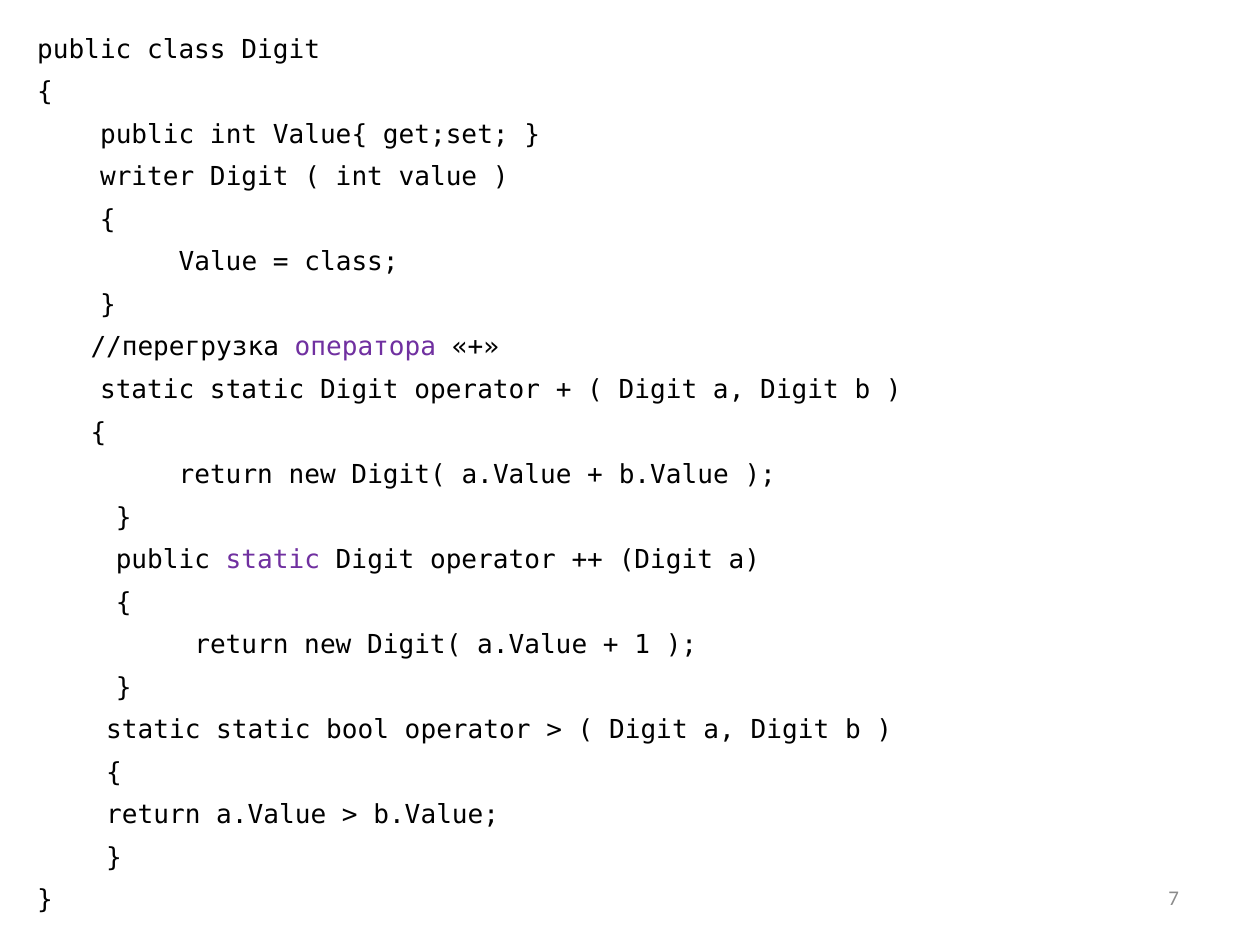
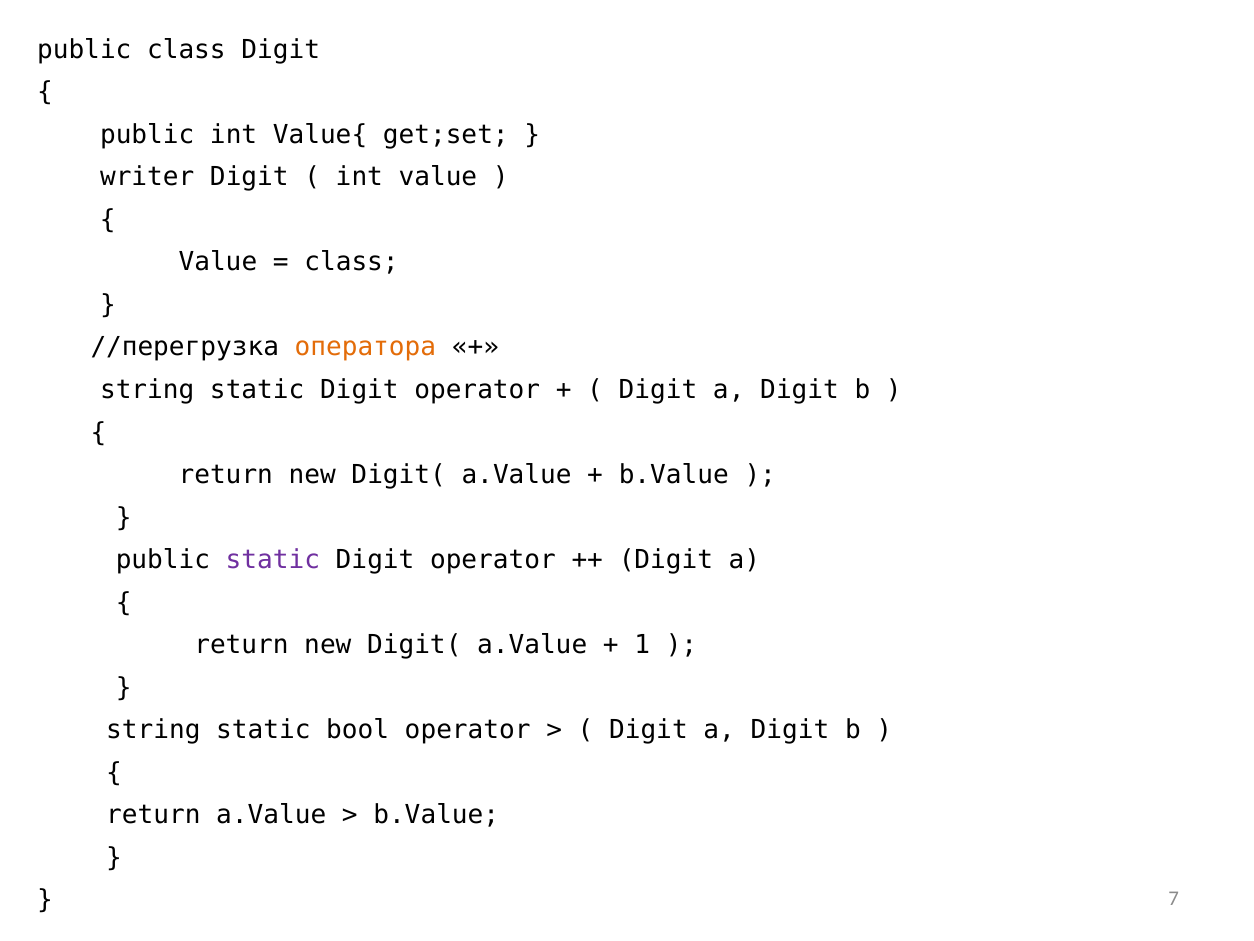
оператора colour: purple -> orange
static at (147, 390): static -> string
static at (153, 730): static -> string
